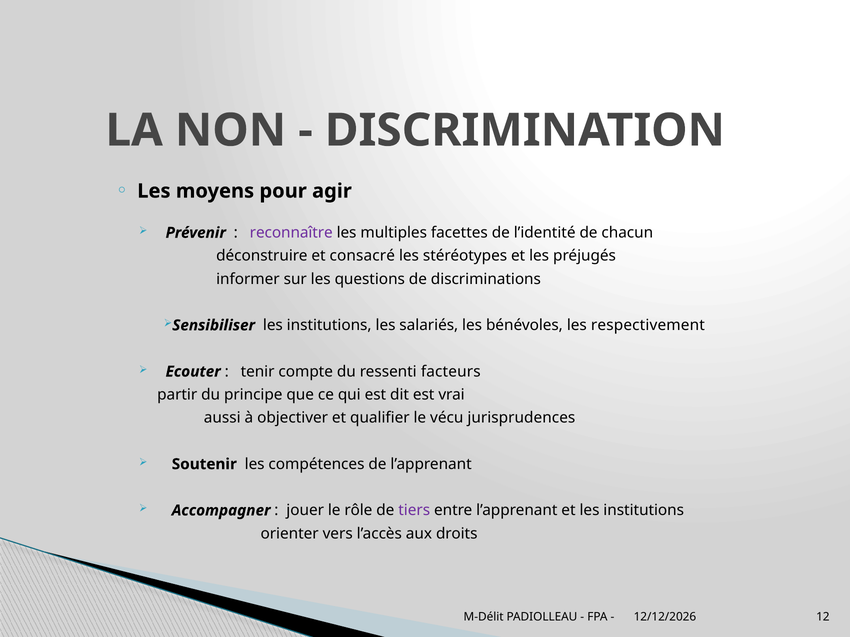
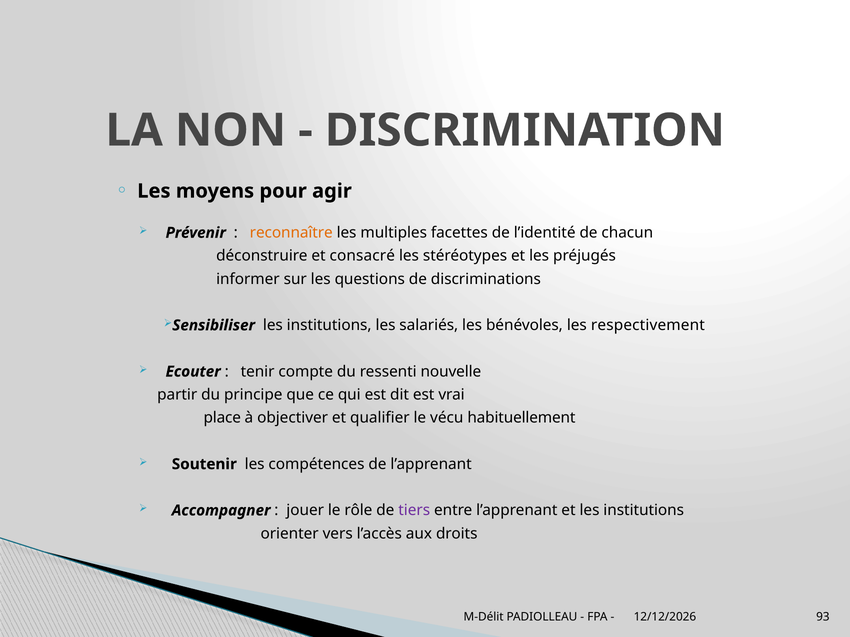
reconnaître colour: purple -> orange
facteurs: facteurs -> nouvelle
aussi: aussi -> place
jurisprudences: jurisprudences -> habituellement
12: 12 -> 93
